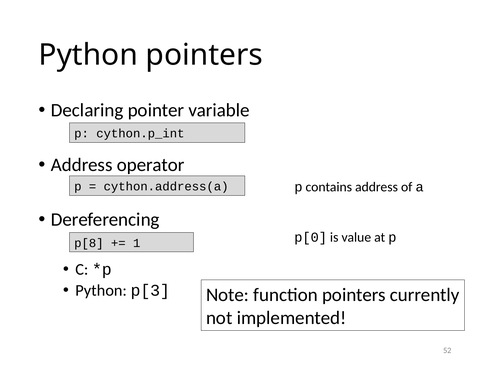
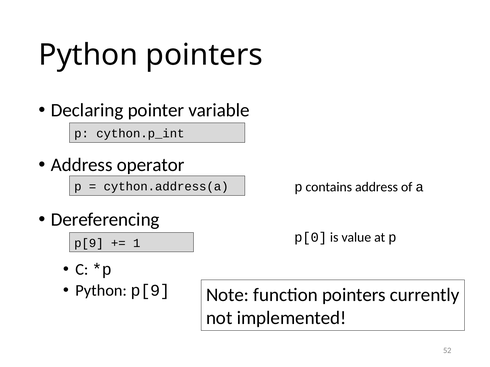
p[8 at (89, 243): p[8 -> p[9
Python p[3: p[3 -> p[9
